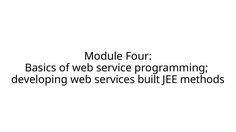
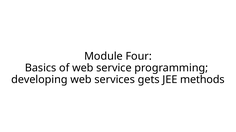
built: built -> gets
